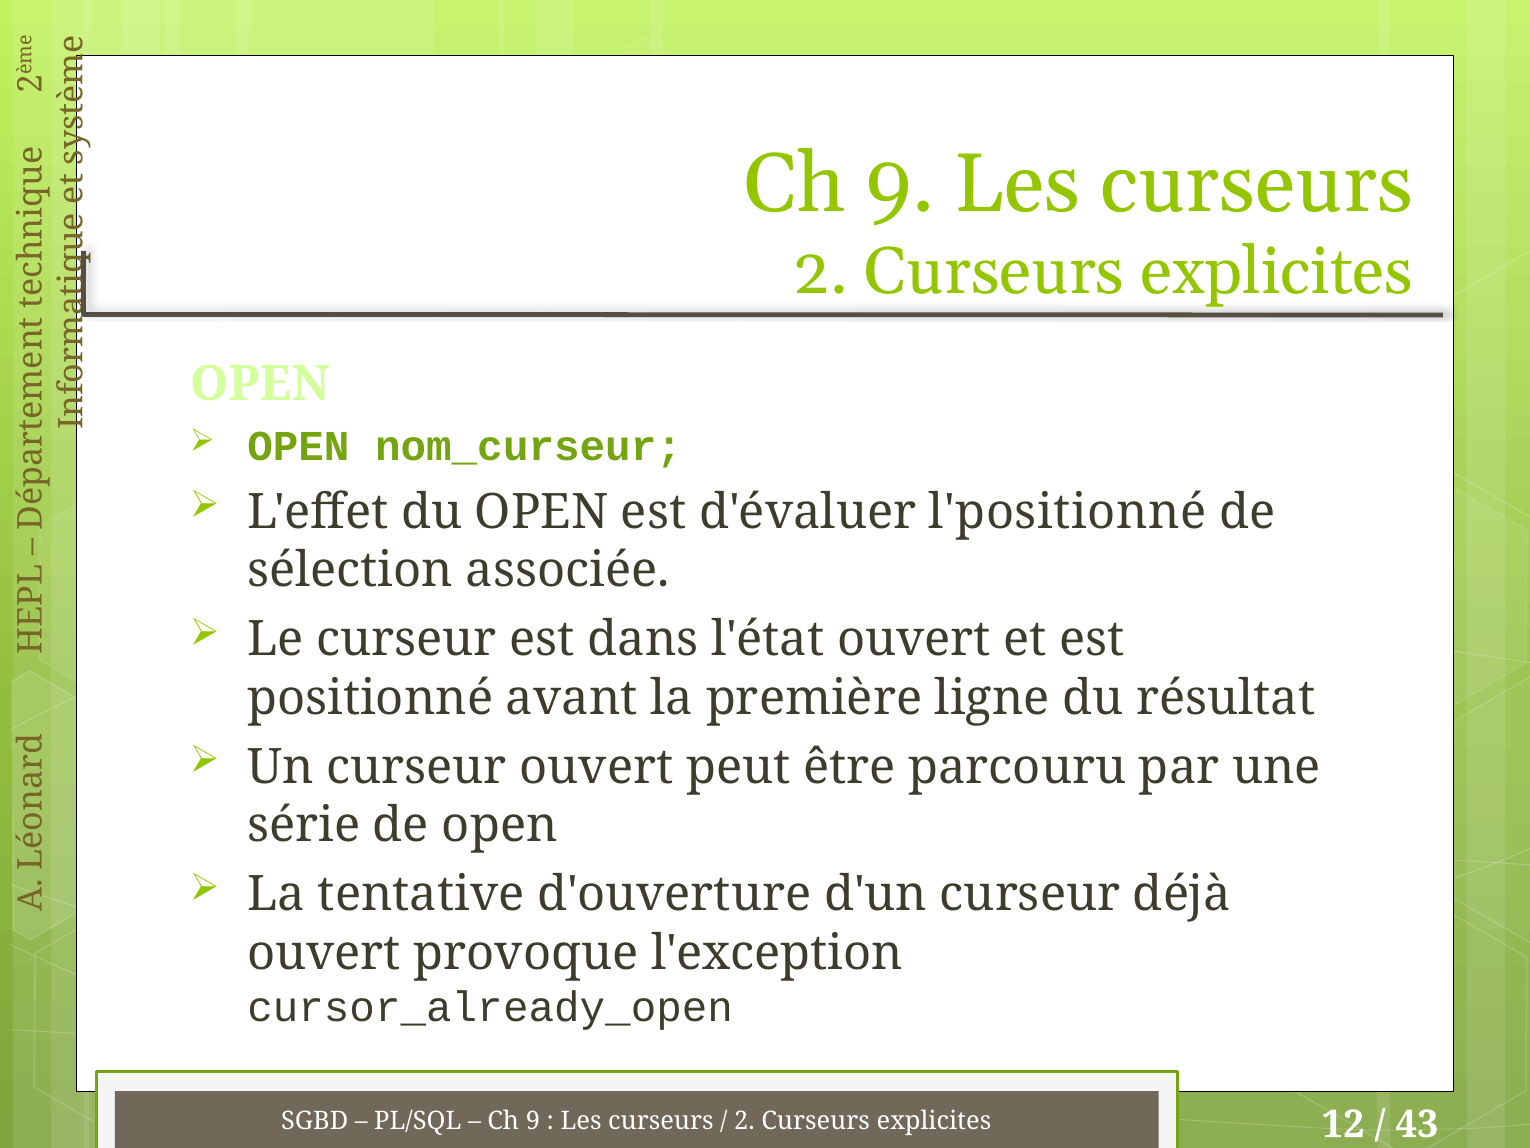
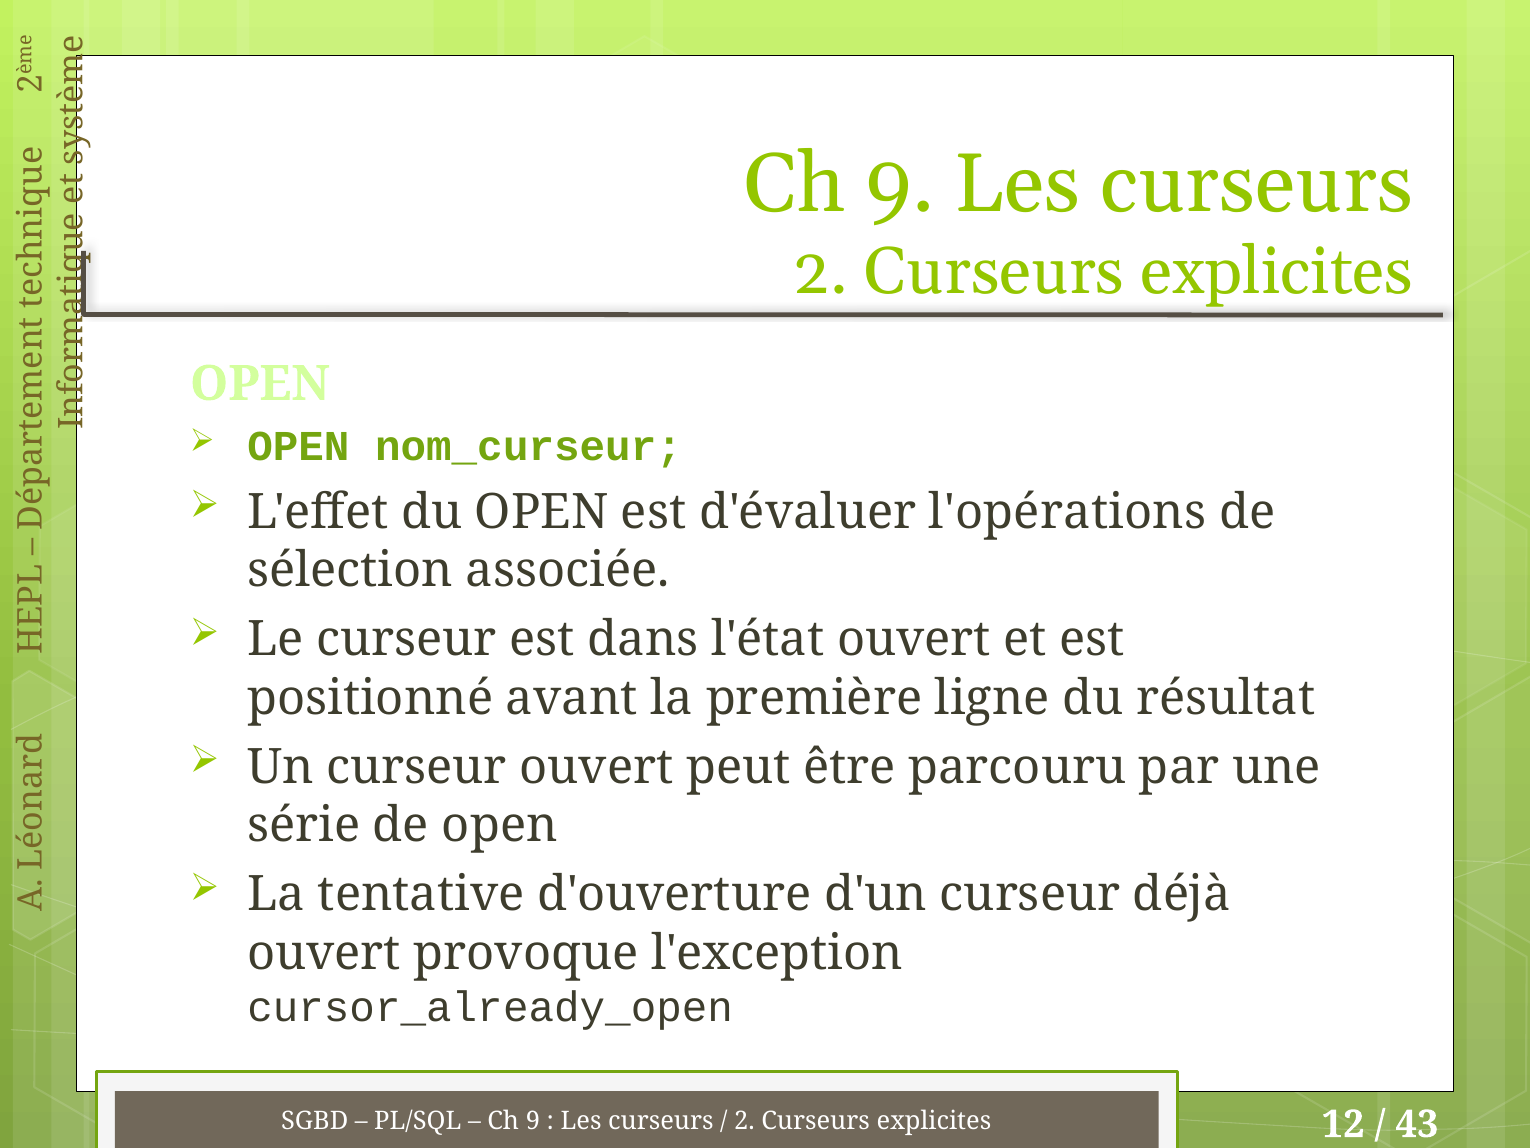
l'positionné: l'positionné -> l'opérations
